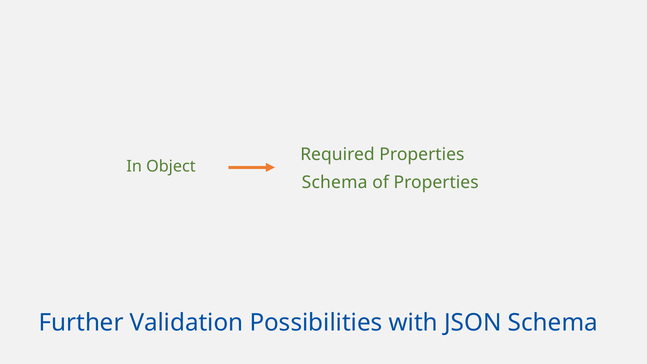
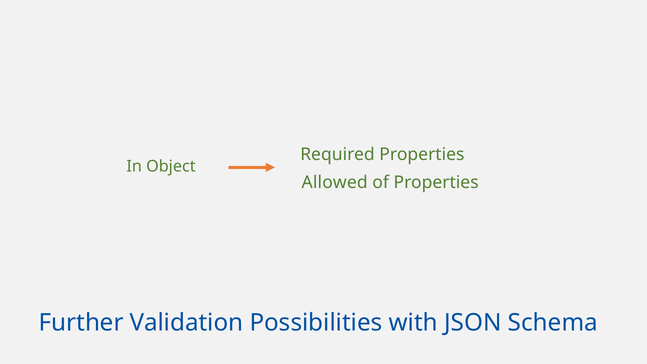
Schema at (335, 182): Schema -> Allowed
